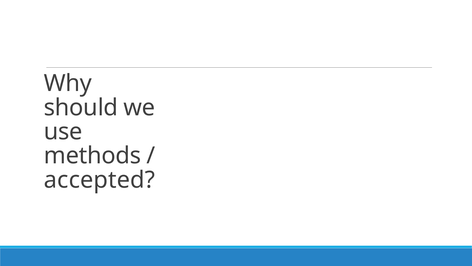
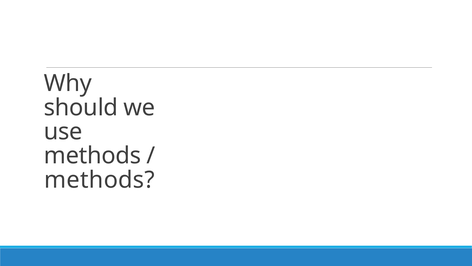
accepted at (100, 180): accepted -> methods
